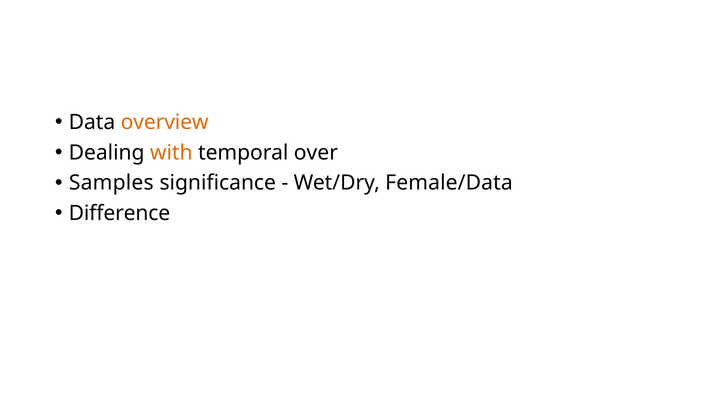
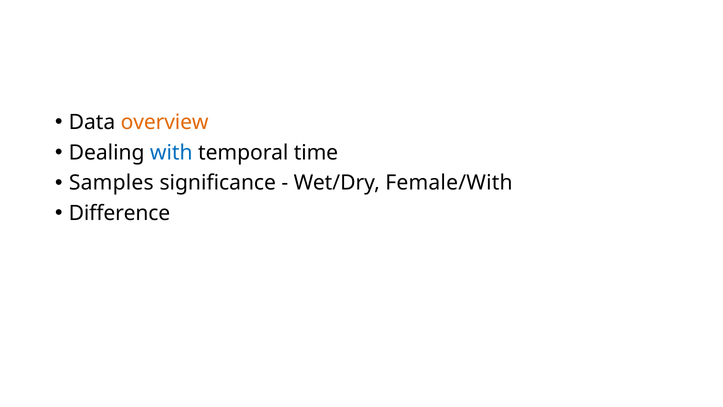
with colour: orange -> blue
over: over -> time
Female/Data: Female/Data -> Female/With
